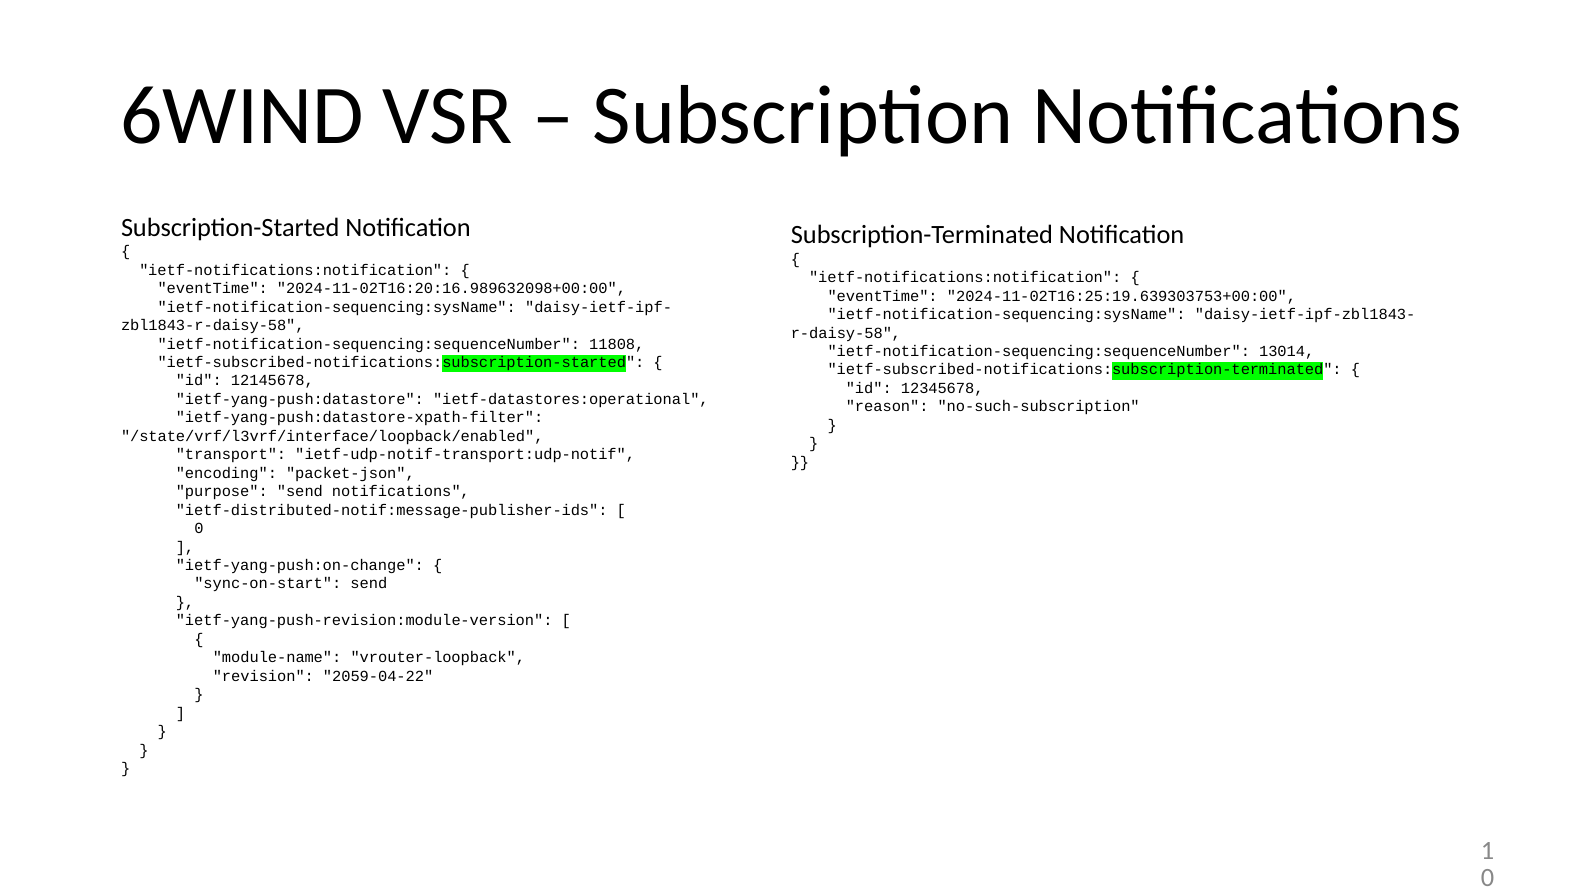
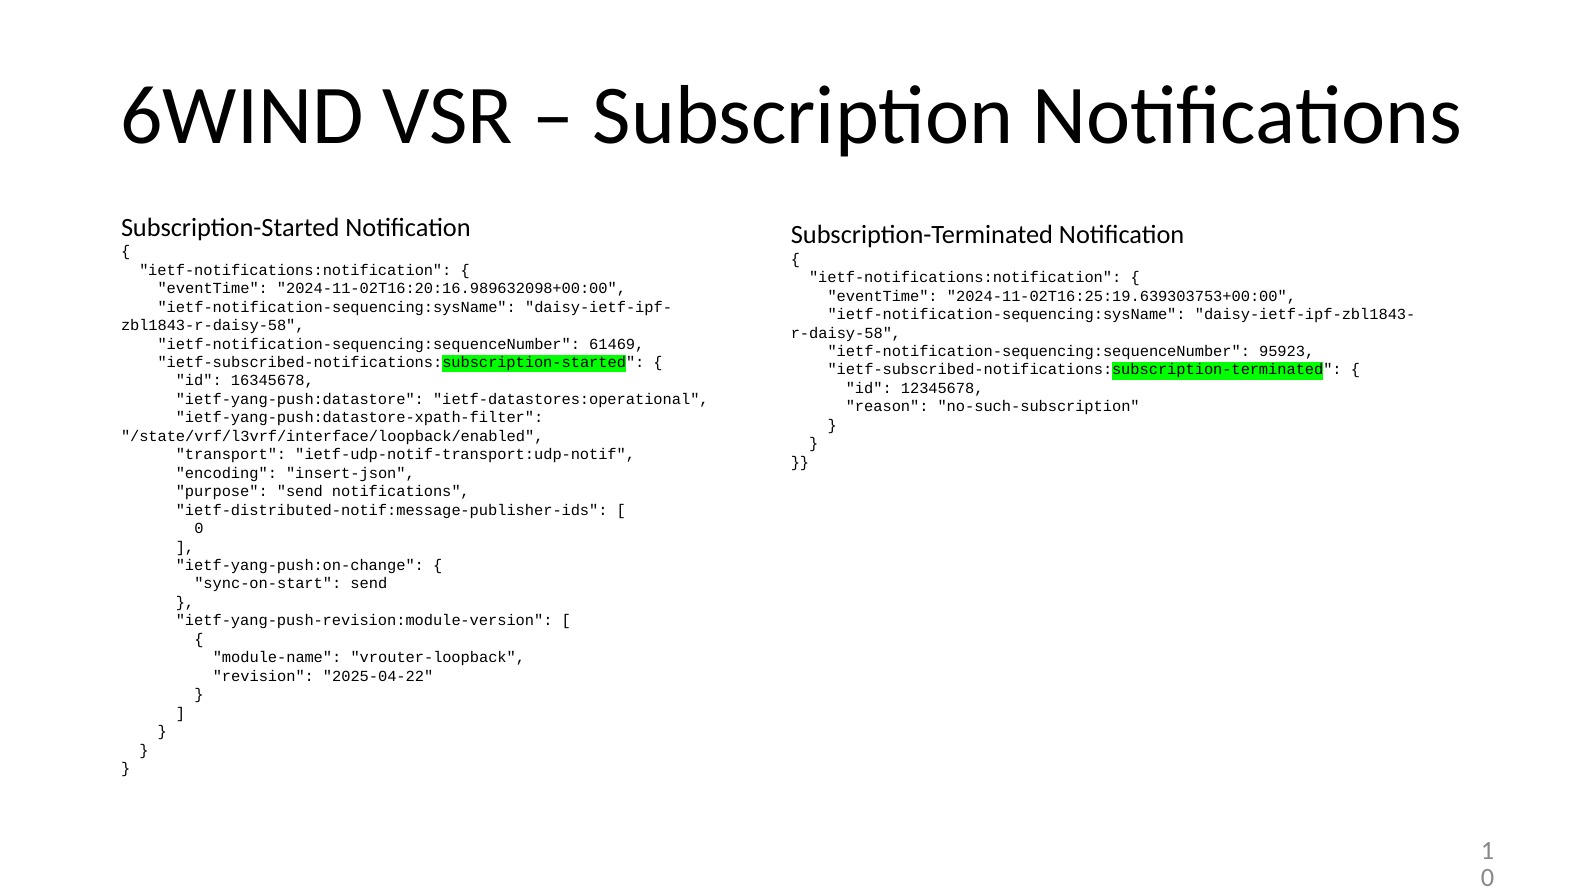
11808: 11808 -> 61469
13014: 13014 -> 95923
12145678: 12145678 -> 16345678
packet-json: packet-json -> insert-json
2059-04-22: 2059-04-22 -> 2025-04-22
